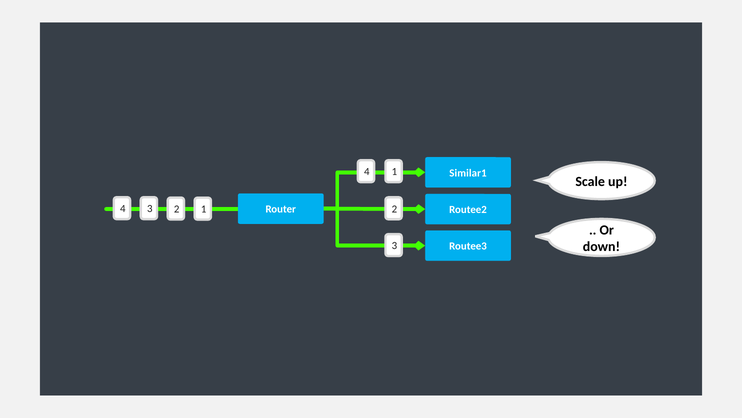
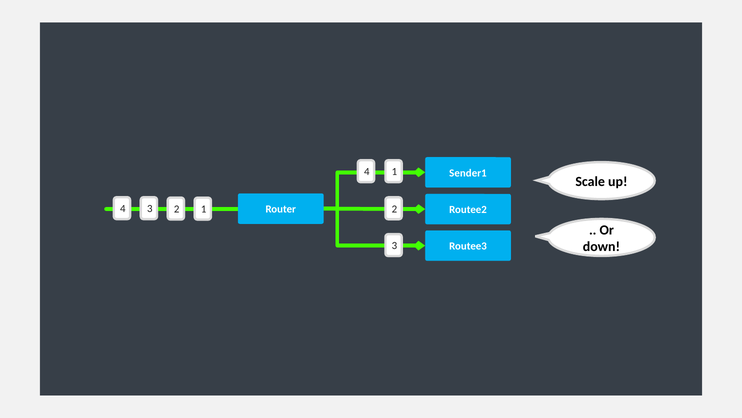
Similar1: Similar1 -> Sender1
